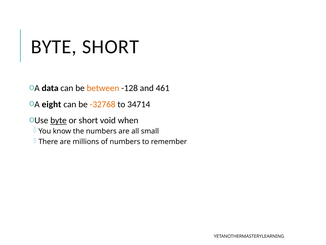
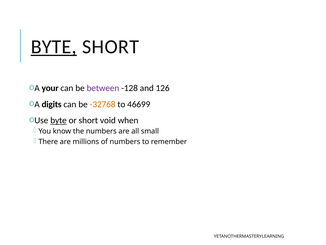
BYTE at (54, 47) underline: none -> present
data: data -> your
between colour: orange -> purple
461: 461 -> 126
eight: eight -> digits
34714: 34714 -> 46699
